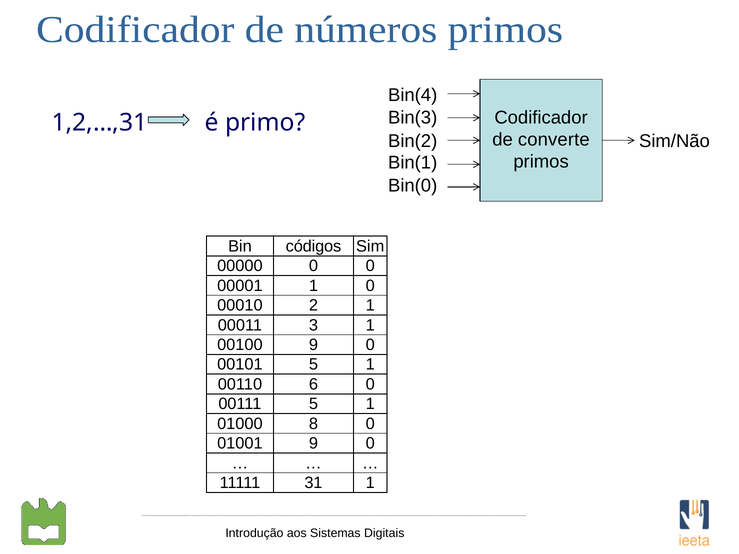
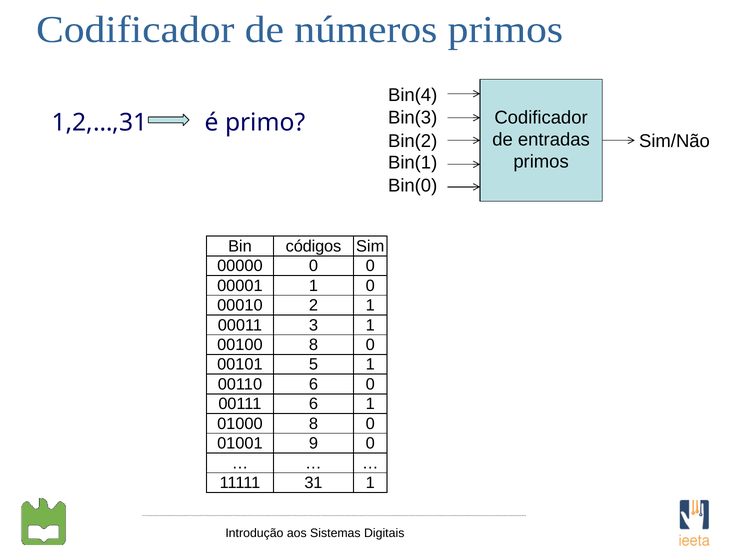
converte: converte -> entradas
00100 9: 9 -> 8
00111 5: 5 -> 6
